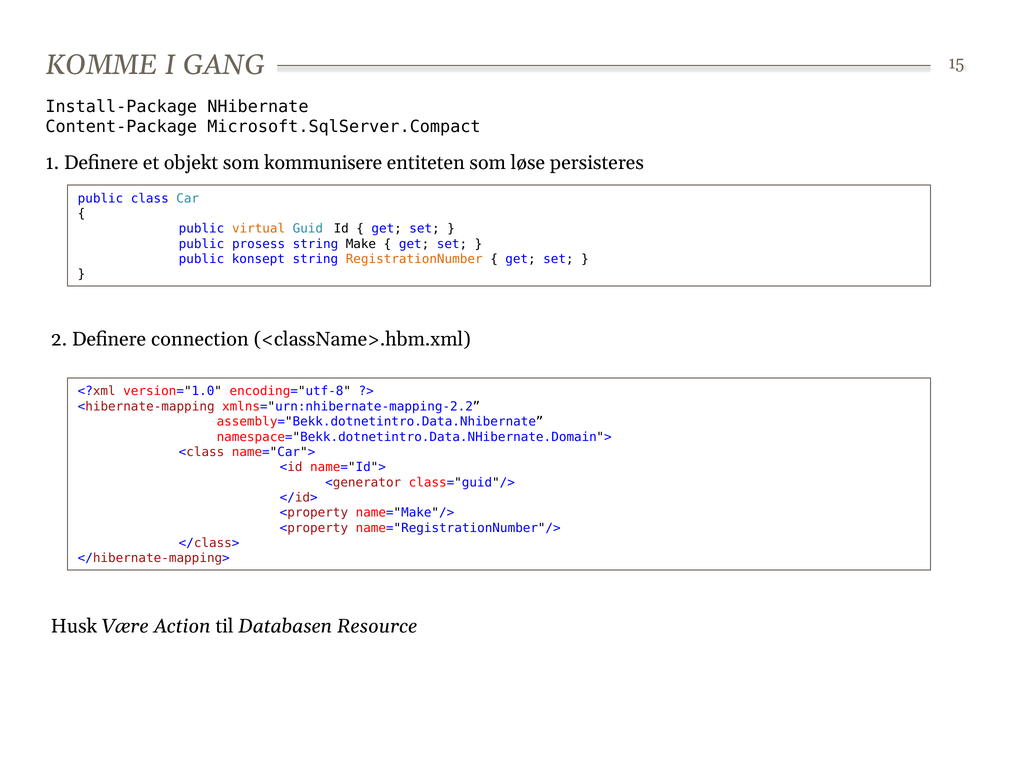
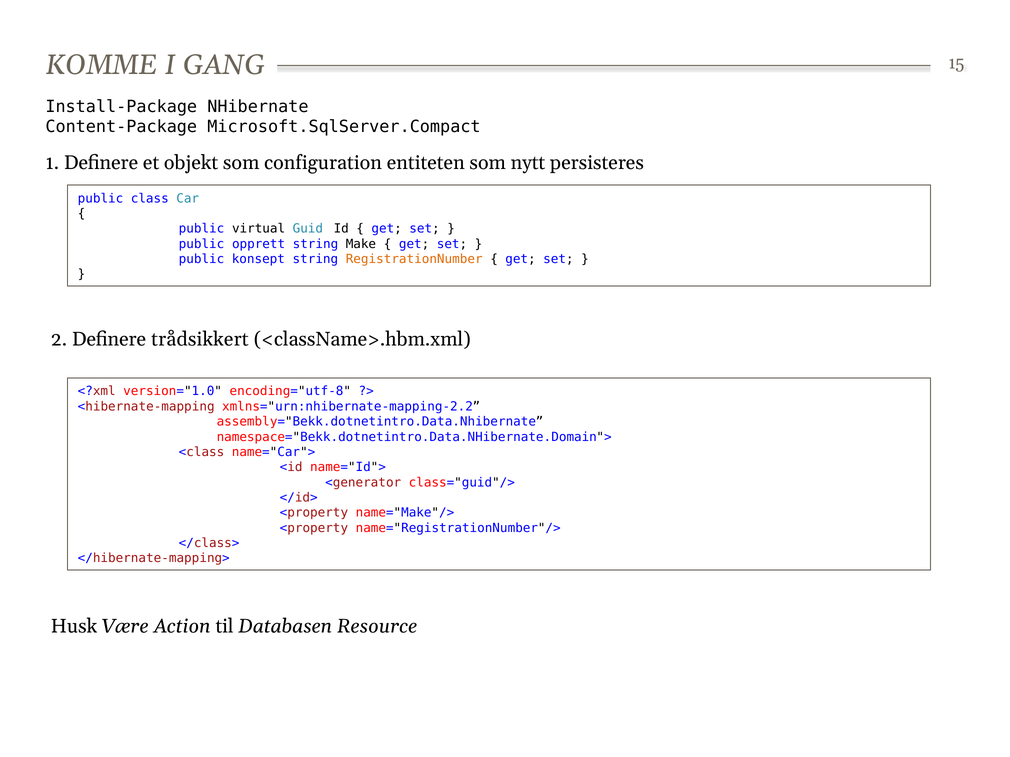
kommunisere: kommunisere -> configuration
løse: løse -> nytt
virtual colour: orange -> black
prosess: prosess -> opprett
connection: connection -> trådsikkert
